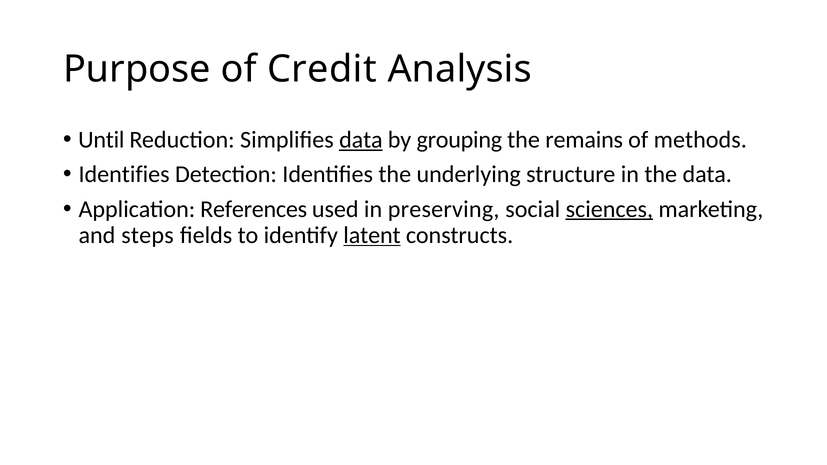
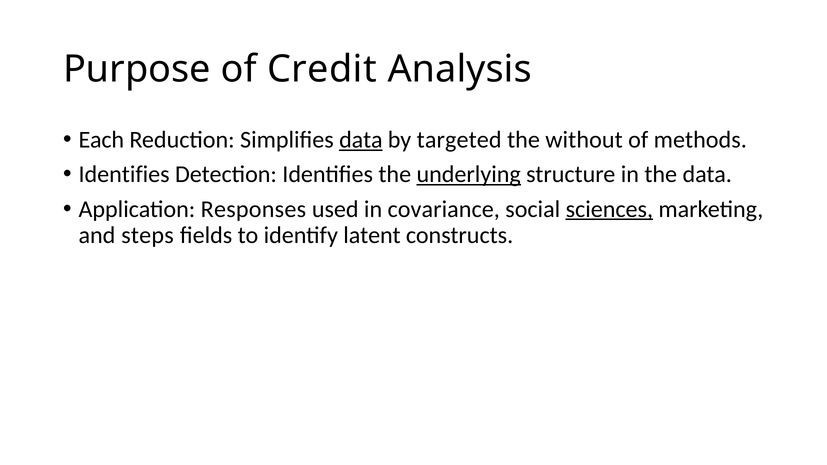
Until: Until -> Each
grouping: grouping -> targeted
remains: remains -> without
underlying underline: none -> present
References: References -> Responses
preserving: preserving -> covariance
latent underline: present -> none
